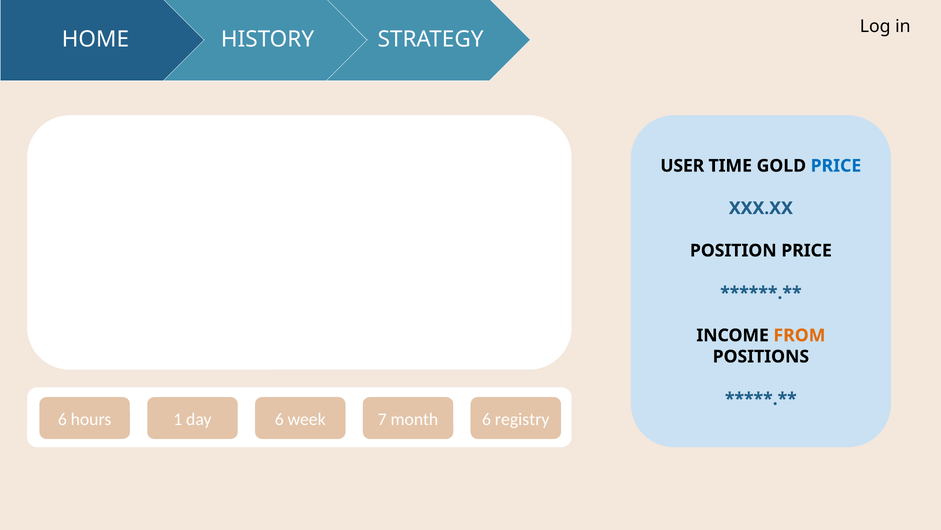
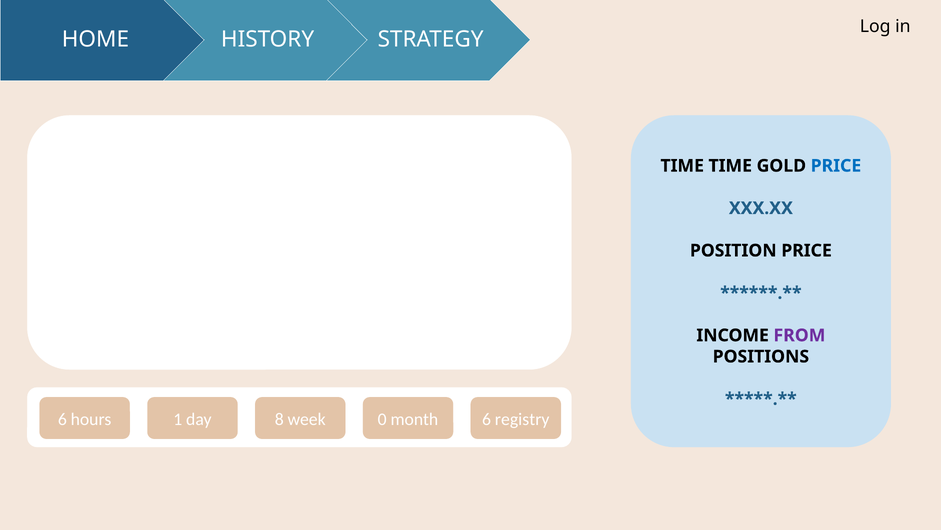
USER at (682, 166): USER -> TIME
FROM colour: orange -> purple
day 6: 6 -> 8
7: 7 -> 0
